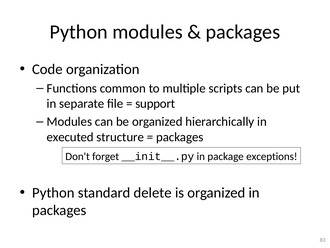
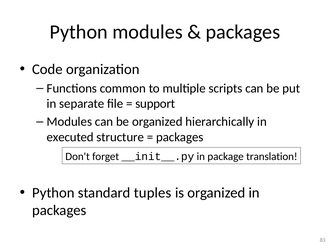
exceptions: exceptions -> translation
delete: delete -> tuples
